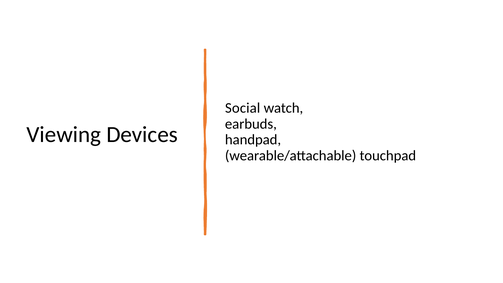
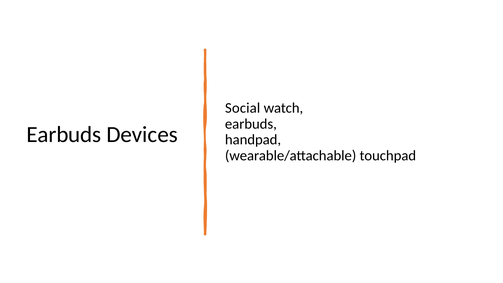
Viewing at (64, 135): Viewing -> Earbuds
